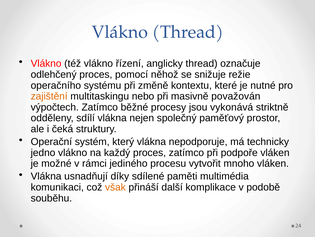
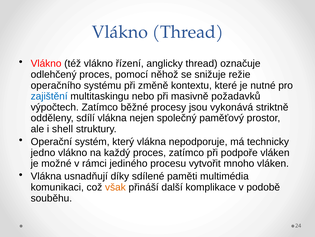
zajištění colour: orange -> blue
považován: považován -> požadavků
čeká: čeká -> shell
